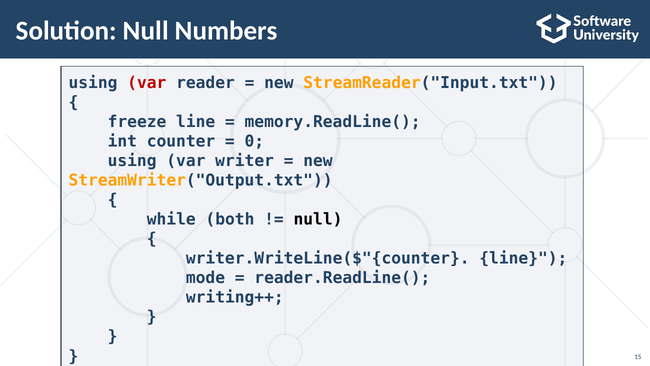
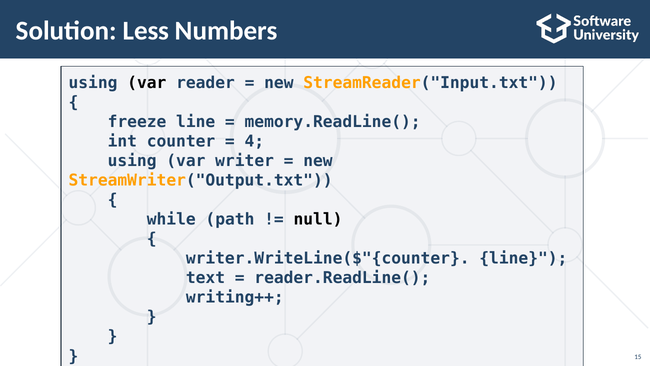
Solution Null: Null -> Less
var at (147, 83) colour: red -> black
0: 0 -> 4
both: both -> path
mode: mode -> text
